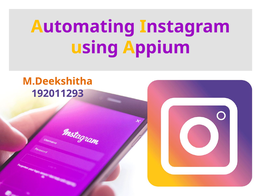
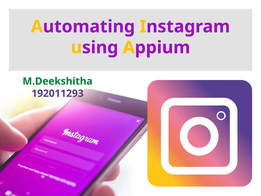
M.Deekshitha colour: orange -> green
